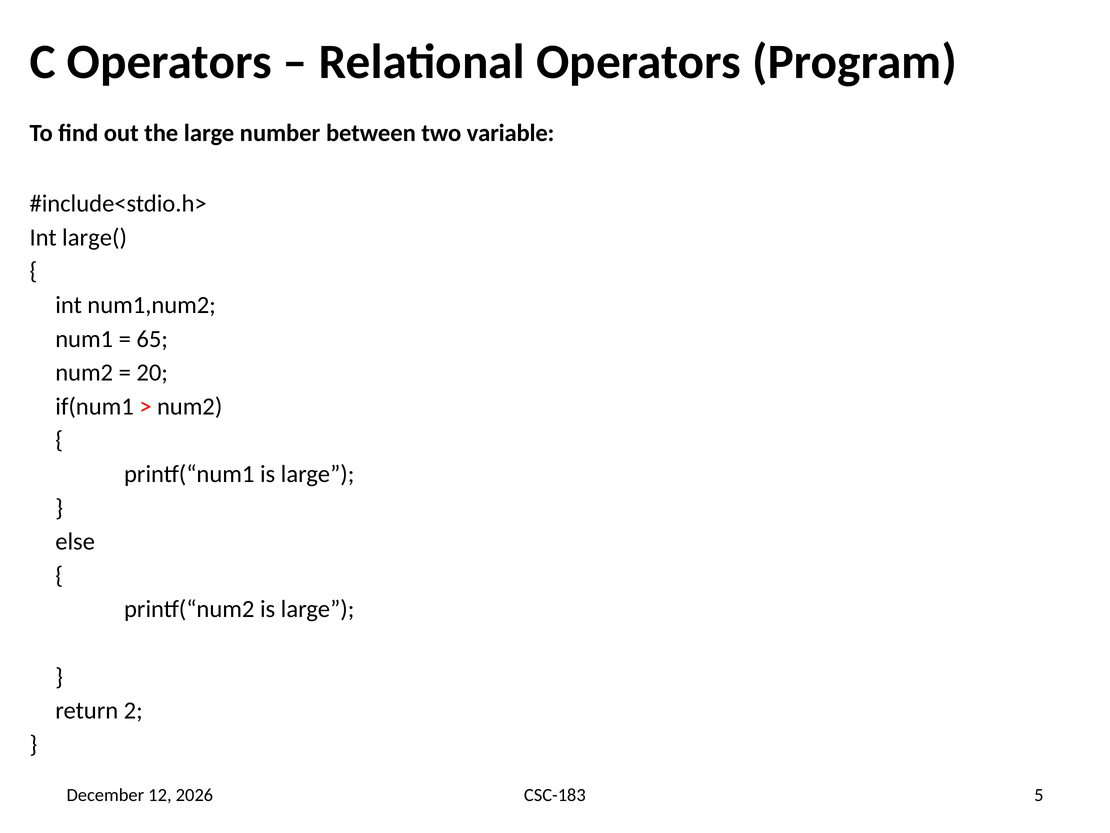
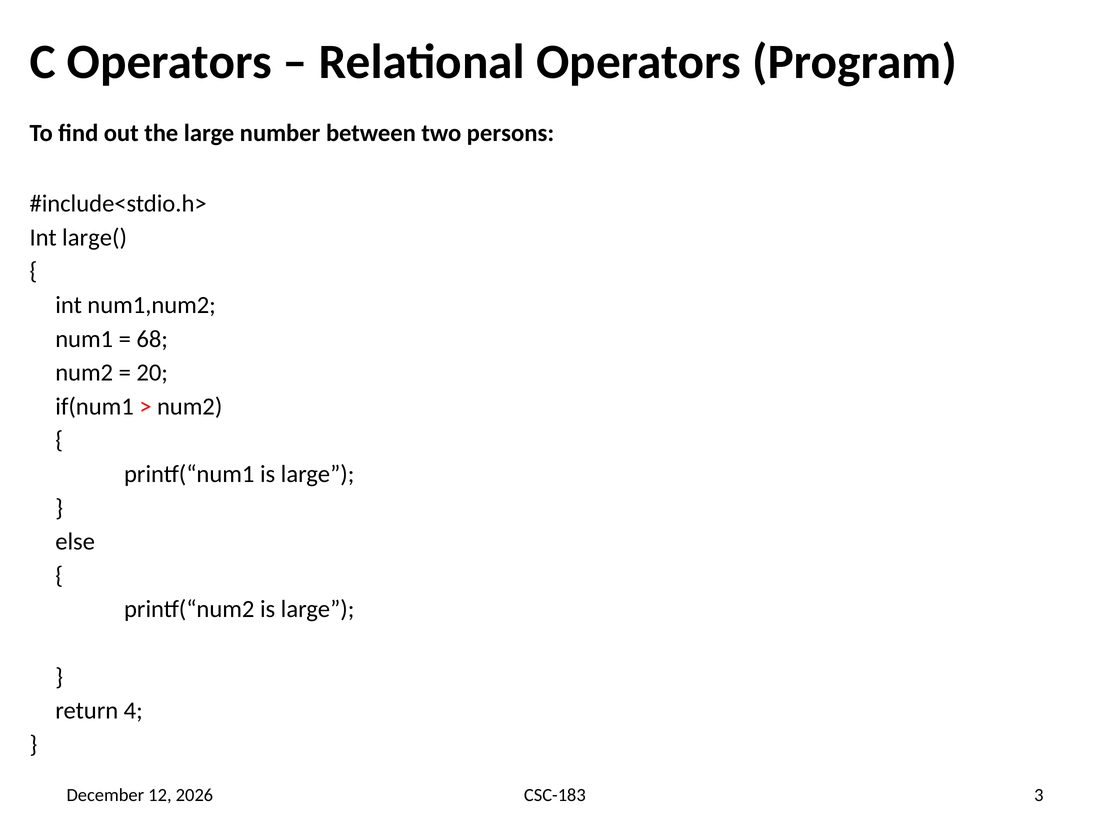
variable: variable -> persons
65: 65 -> 68
2: 2 -> 4
5: 5 -> 3
